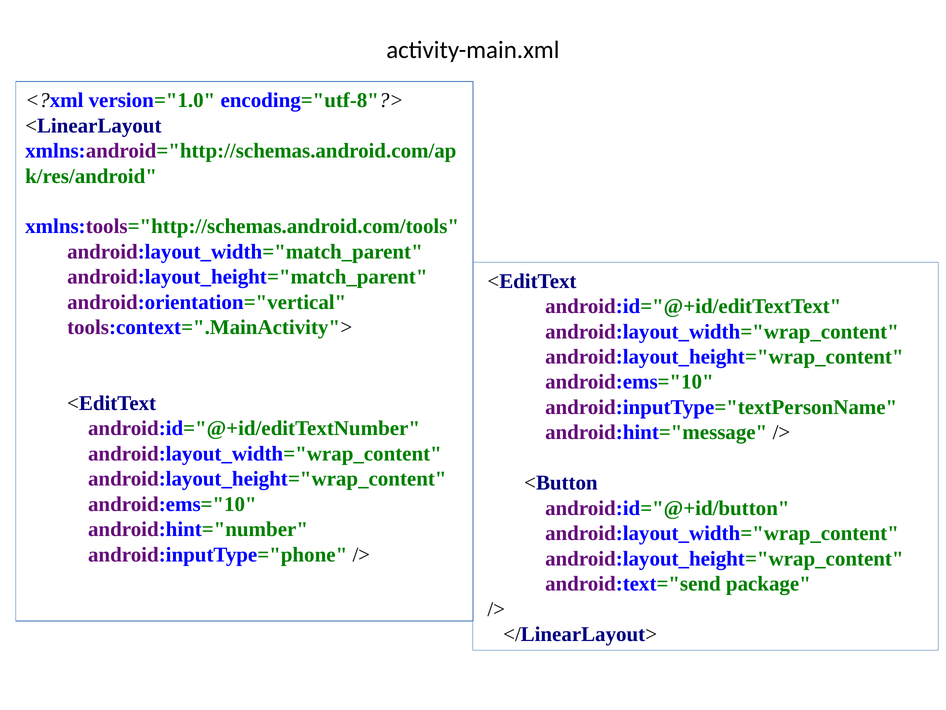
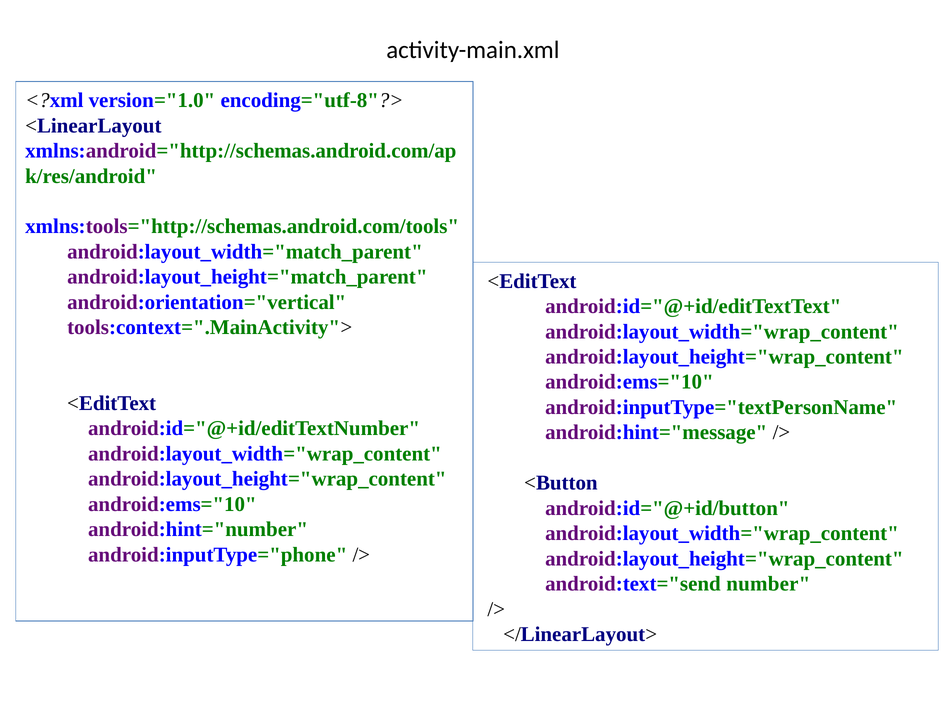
package: package -> number
